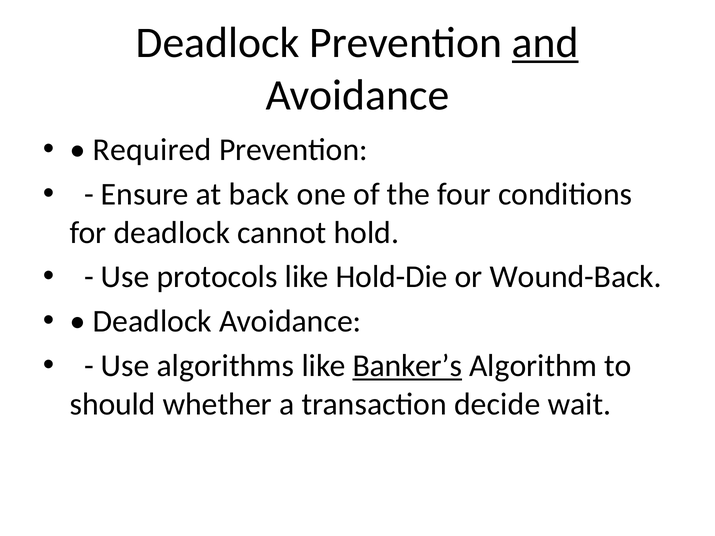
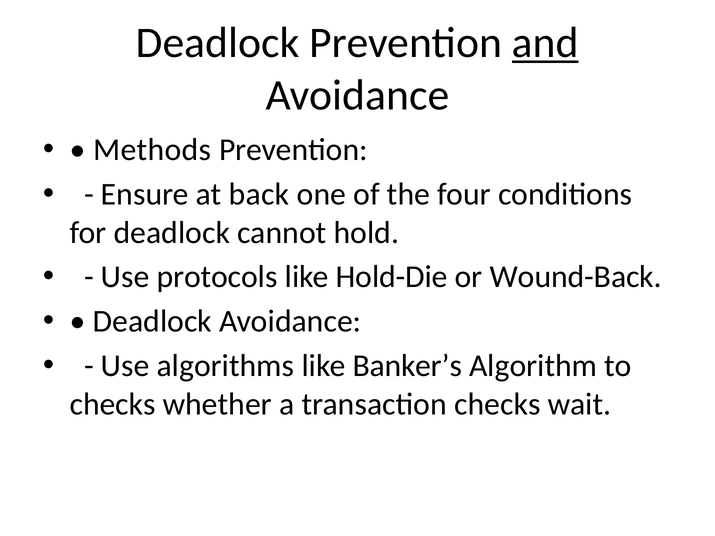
Required: Required -> Methods
Banker’s underline: present -> none
should at (113, 404): should -> checks
transaction decide: decide -> checks
